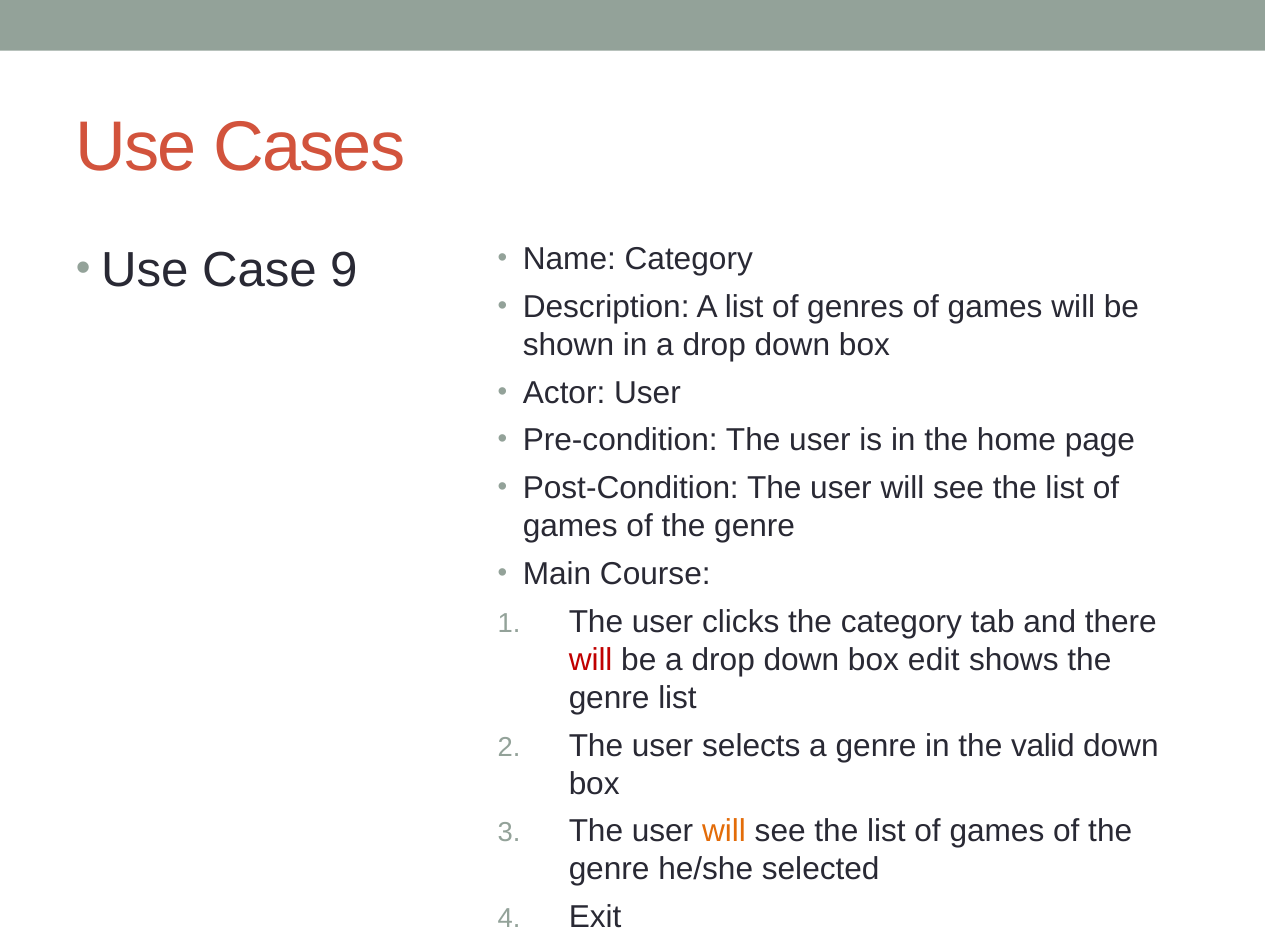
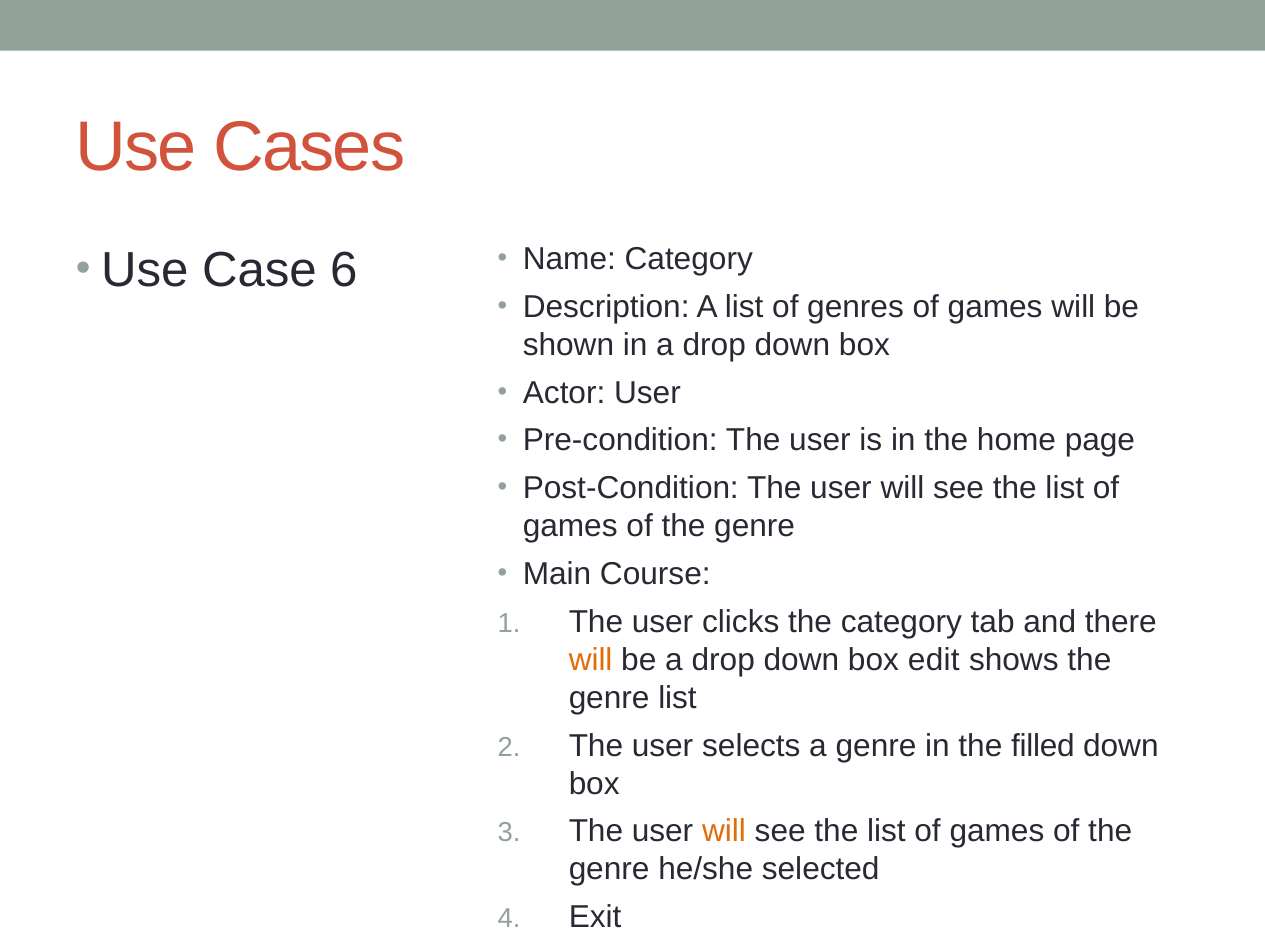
9: 9 -> 6
will at (591, 660) colour: red -> orange
valid: valid -> filled
